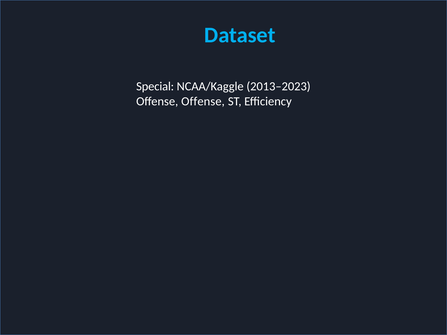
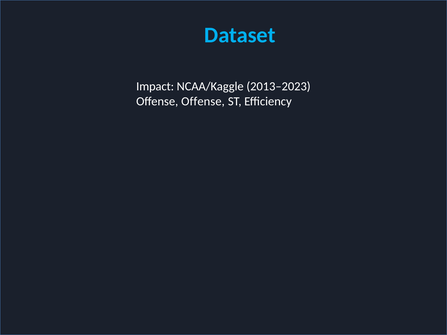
Special: Special -> Impact
